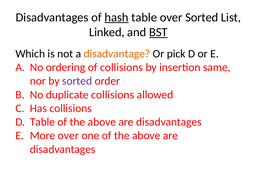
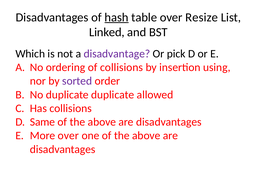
over Sorted: Sorted -> Resize
BST underline: present -> none
disadvantage colour: orange -> purple
same: same -> using
duplicate collisions: collisions -> duplicate
D Table: Table -> Same
